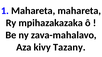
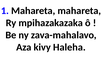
Tazany: Tazany -> Haleha
